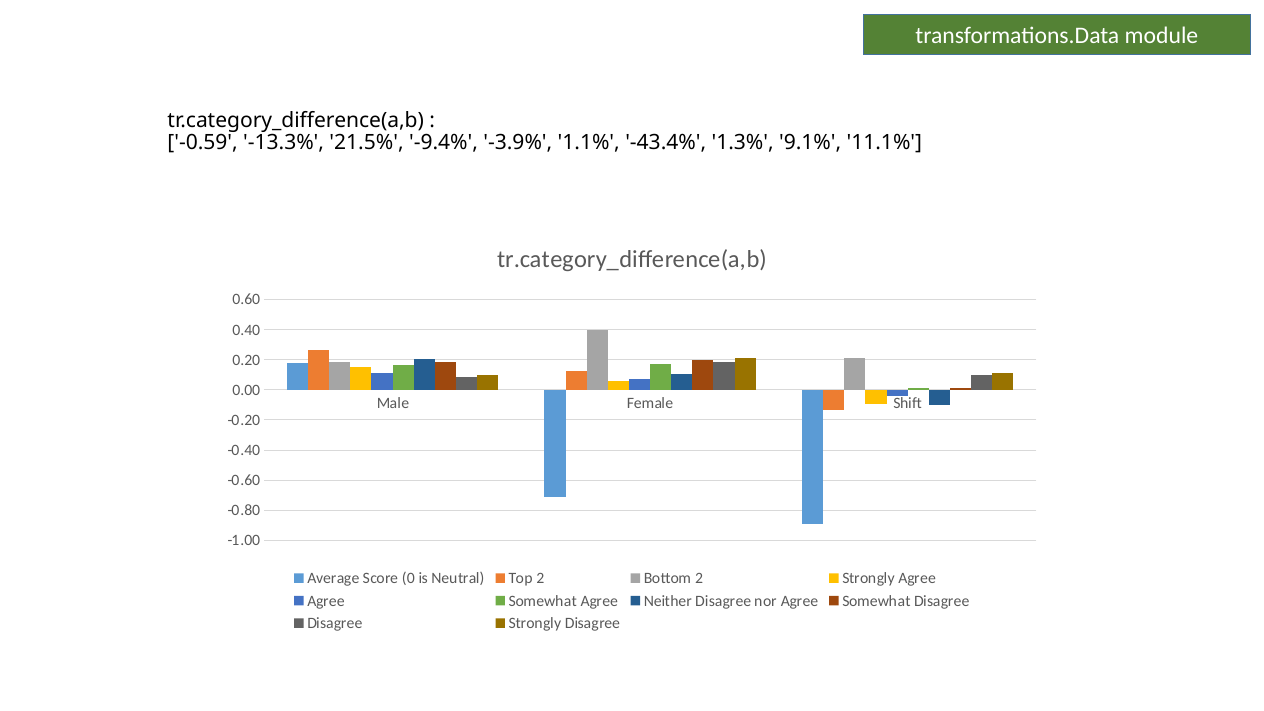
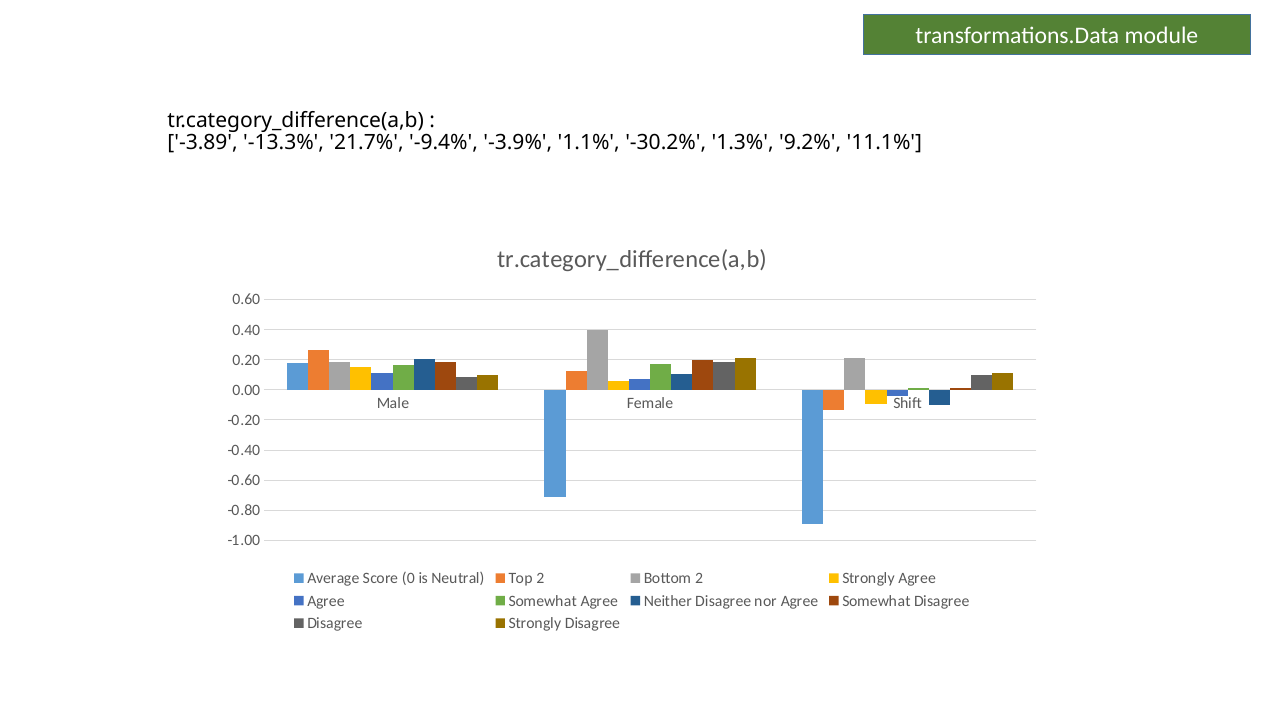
-0.59: -0.59 -> -3.89
21.5%: 21.5% -> 21.7%
-43.4%: -43.4% -> -30.2%
9.1%: 9.1% -> 9.2%
